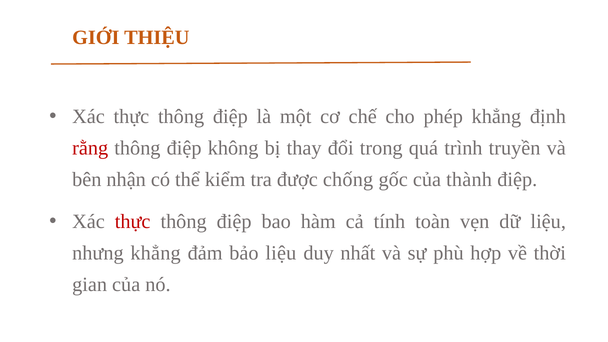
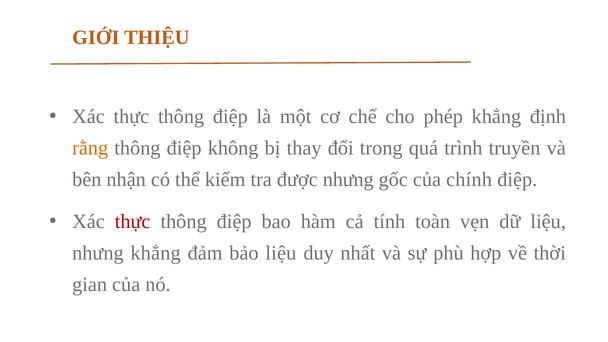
rằng colour: red -> orange
được chống: chống -> nhưng
thành: thành -> chính
